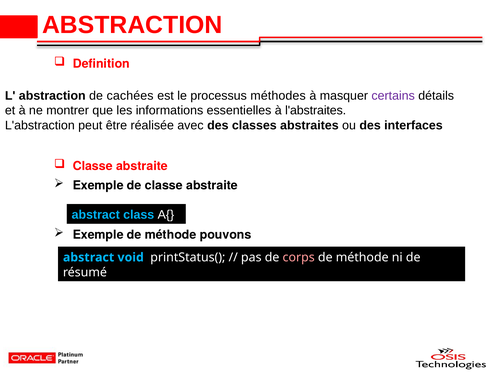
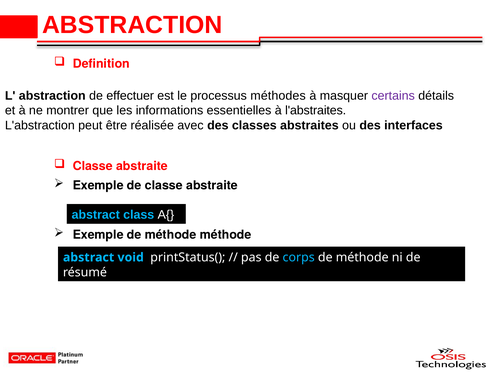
cachées: cachées -> effectuer
méthode pouvons: pouvons -> méthode
corps colour: pink -> light blue
